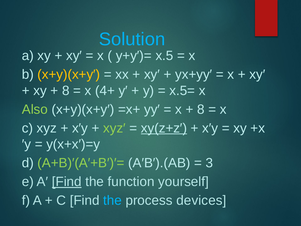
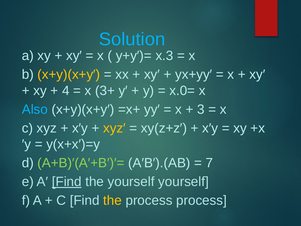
x.5: x.5 -> x.3
8 at (66, 91): 8 -> 4
4+: 4+ -> 3+
x.5=: x.5= -> x.0=
Also colour: light green -> light blue
8 at (201, 109): 8 -> 3
xyz′ colour: light green -> yellow
xy(z+z′ underline: present -> none
3: 3 -> 7
the function: function -> yourself
the at (113, 200) colour: light blue -> yellow
process devices: devices -> process
